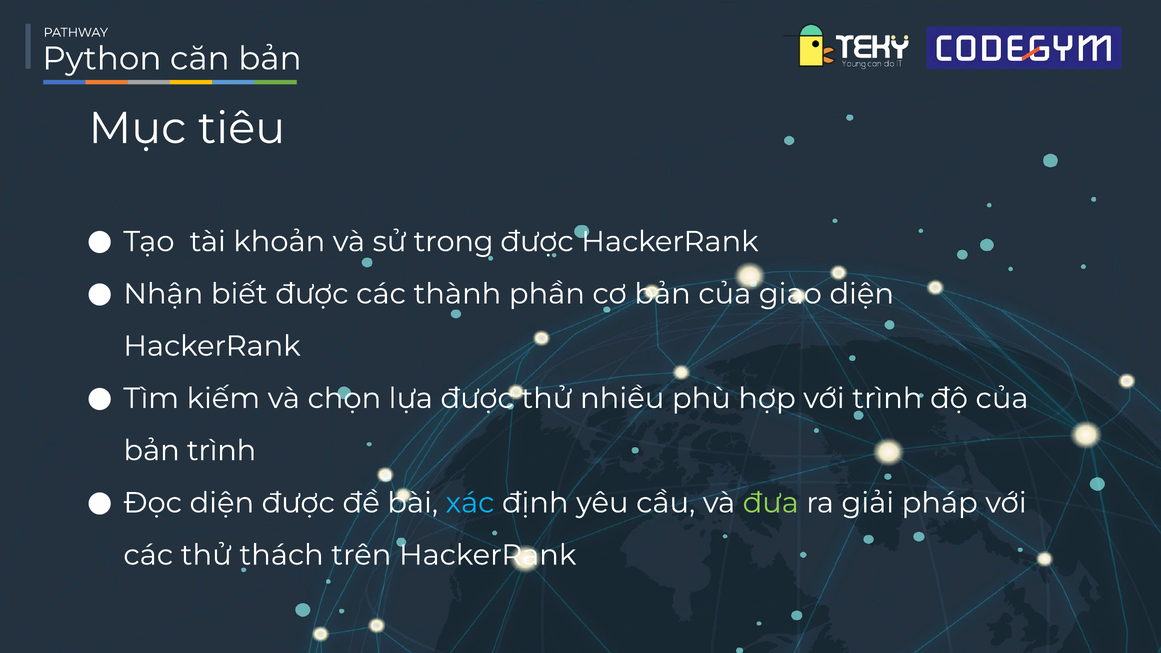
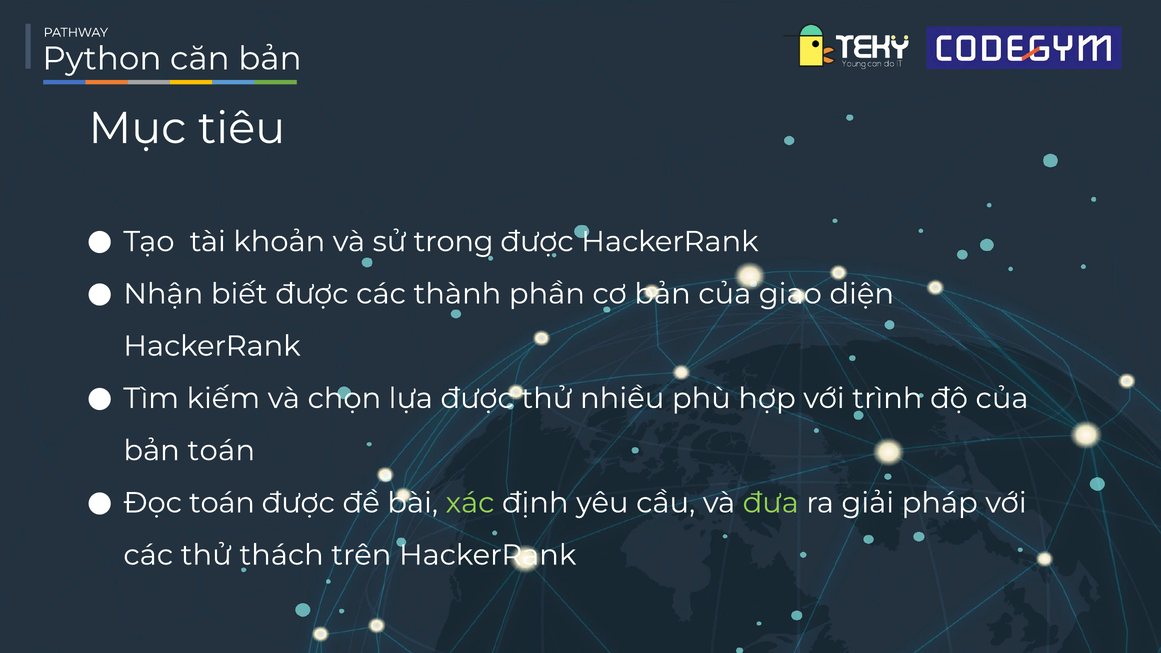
bản trình: trình -> toán
Đọc diện: diện -> toán
xác colour: light blue -> light green
